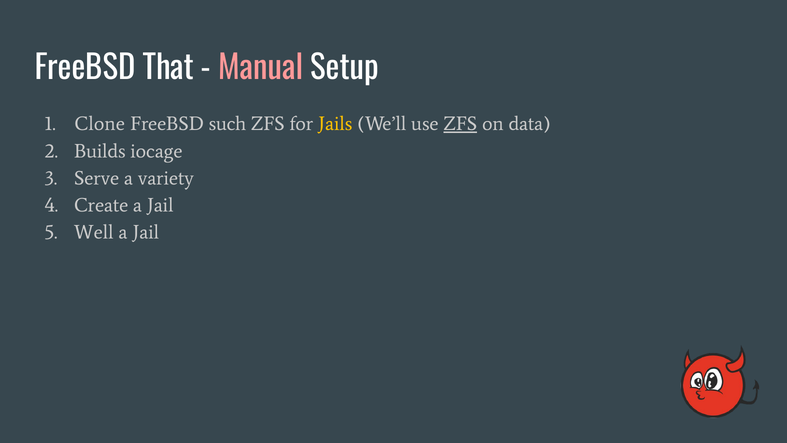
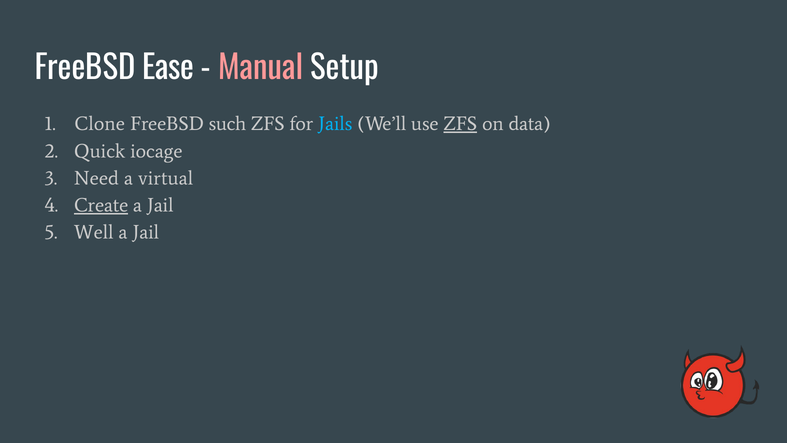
That: That -> Ease
Jails colour: yellow -> light blue
Builds: Builds -> Quick
Serve: Serve -> Need
variety: variety -> virtual
Create underline: none -> present
